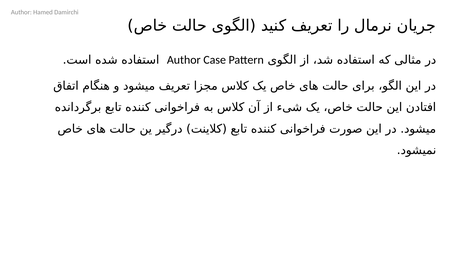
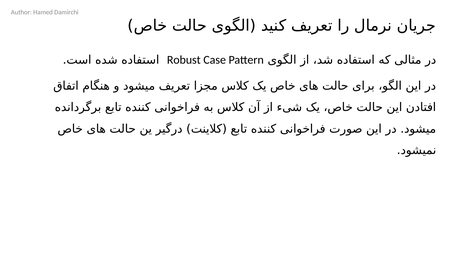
Author at (184, 60): Author -> Robust
